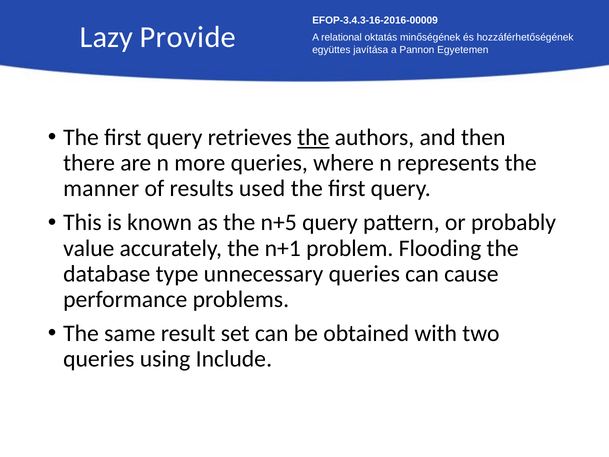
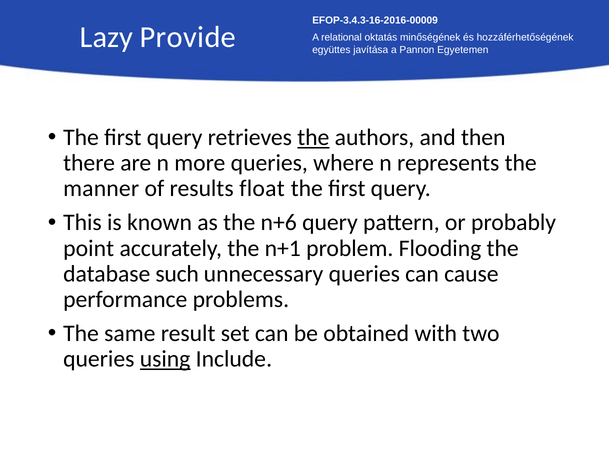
used: used -> float
n+5: n+5 -> n+6
value: value -> point
type: type -> such
using underline: none -> present
